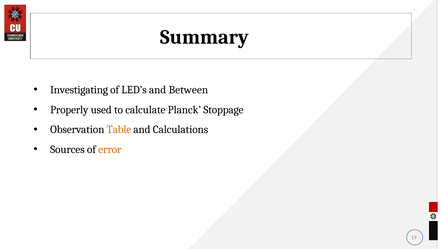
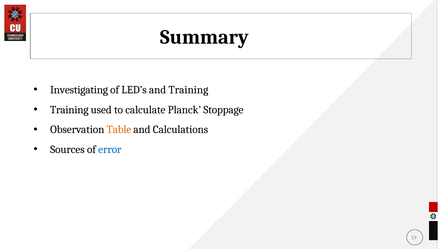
and Between: Between -> Training
Properly at (69, 110): Properly -> Training
error colour: orange -> blue
